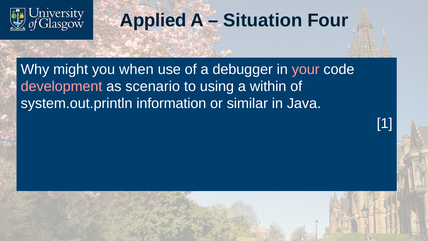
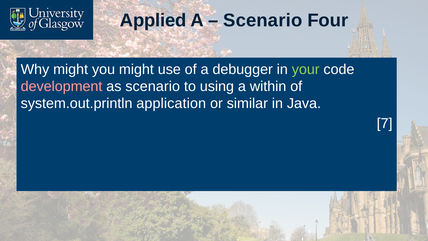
Situation at (263, 20): Situation -> Scenario
you when: when -> might
your colour: pink -> light green
information: information -> application
1: 1 -> 7
